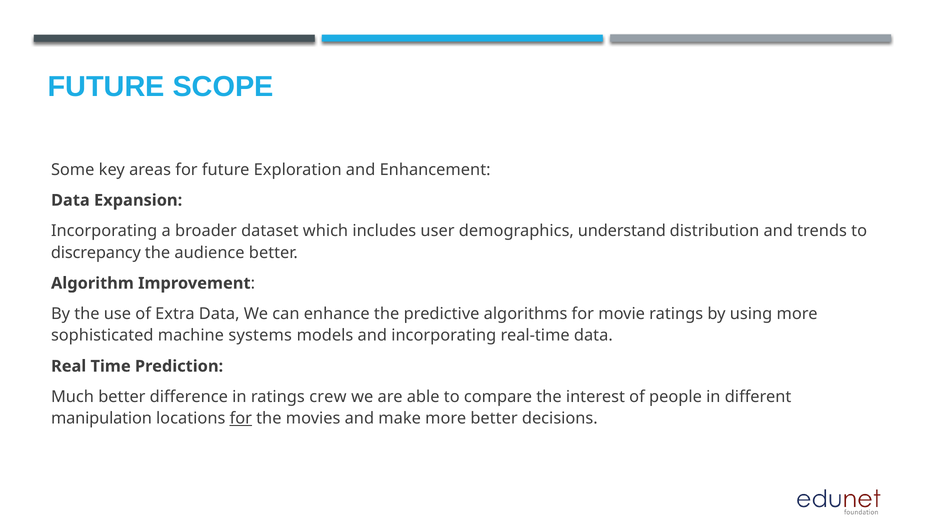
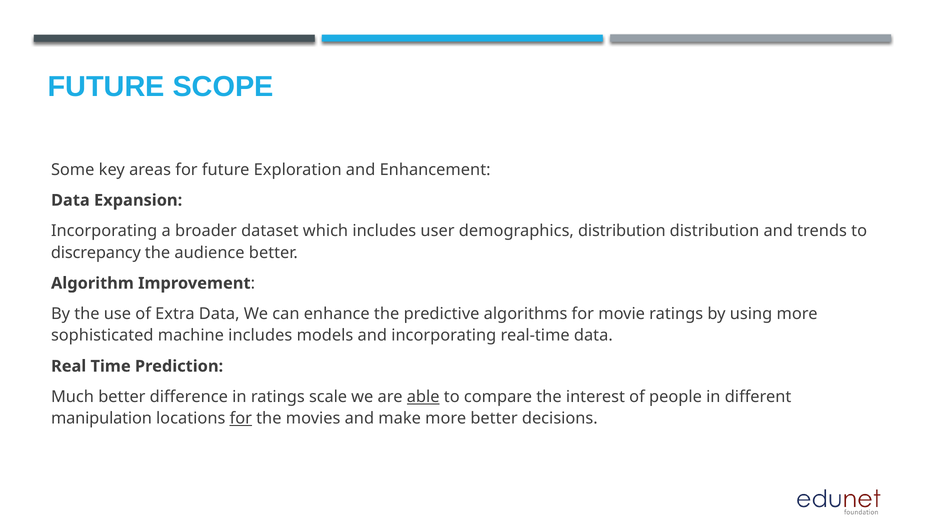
demographics understand: understand -> distribution
machine systems: systems -> includes
crew: crew -> scale
able underline: none -> present
